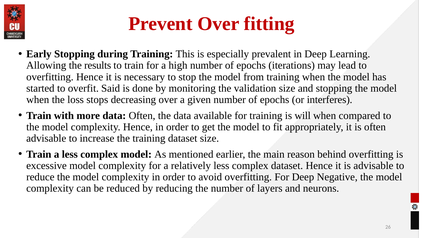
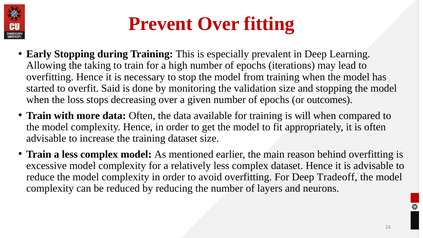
results: results -> taking
interferes: interferes -> outcomes
Negative: Negative -> Tradeoff
